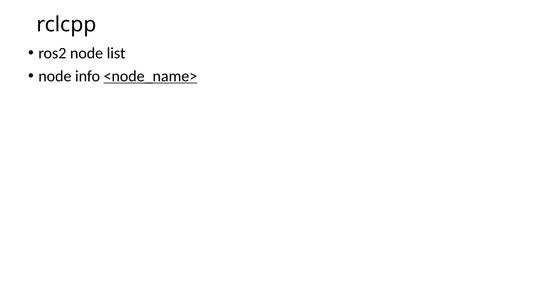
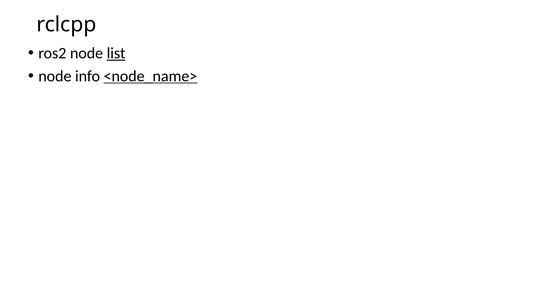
list underline: none -> present
